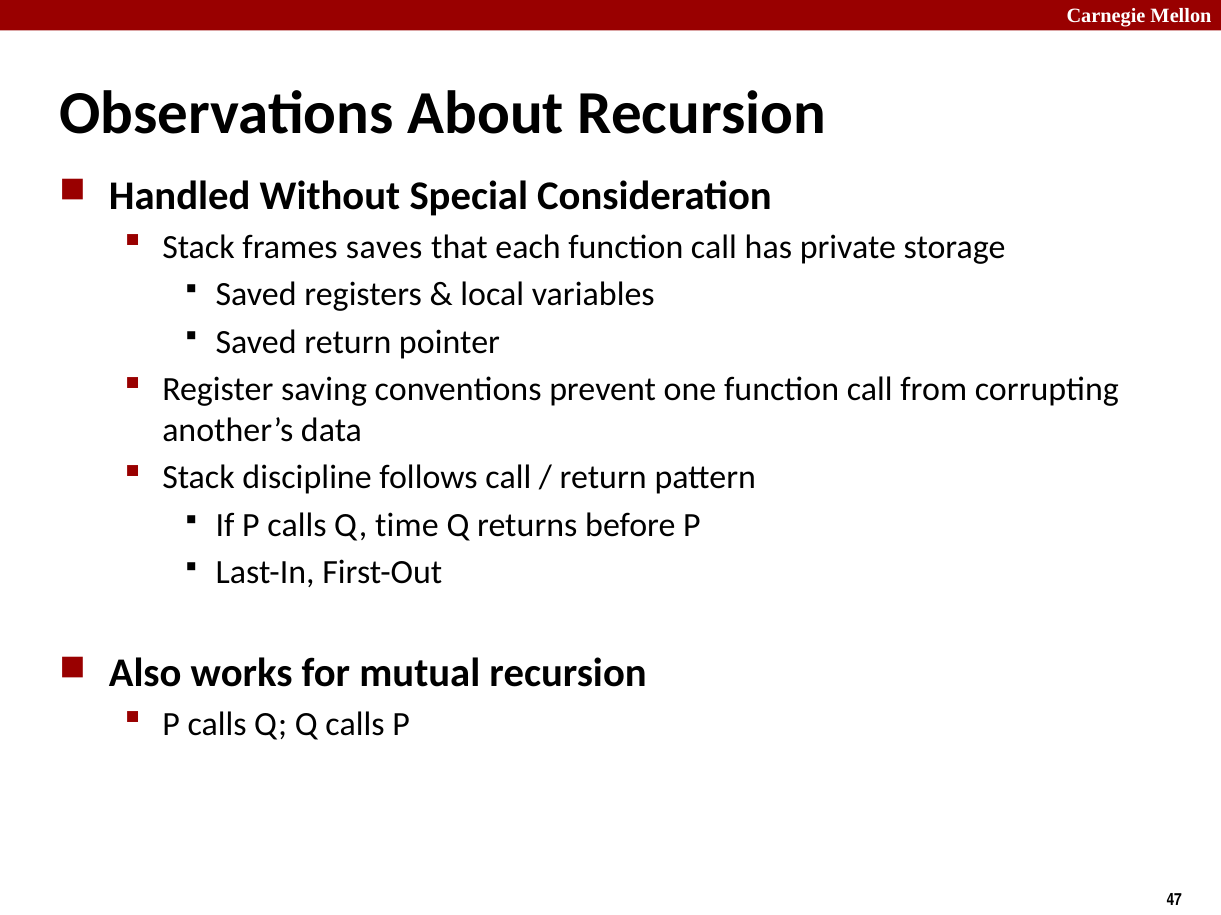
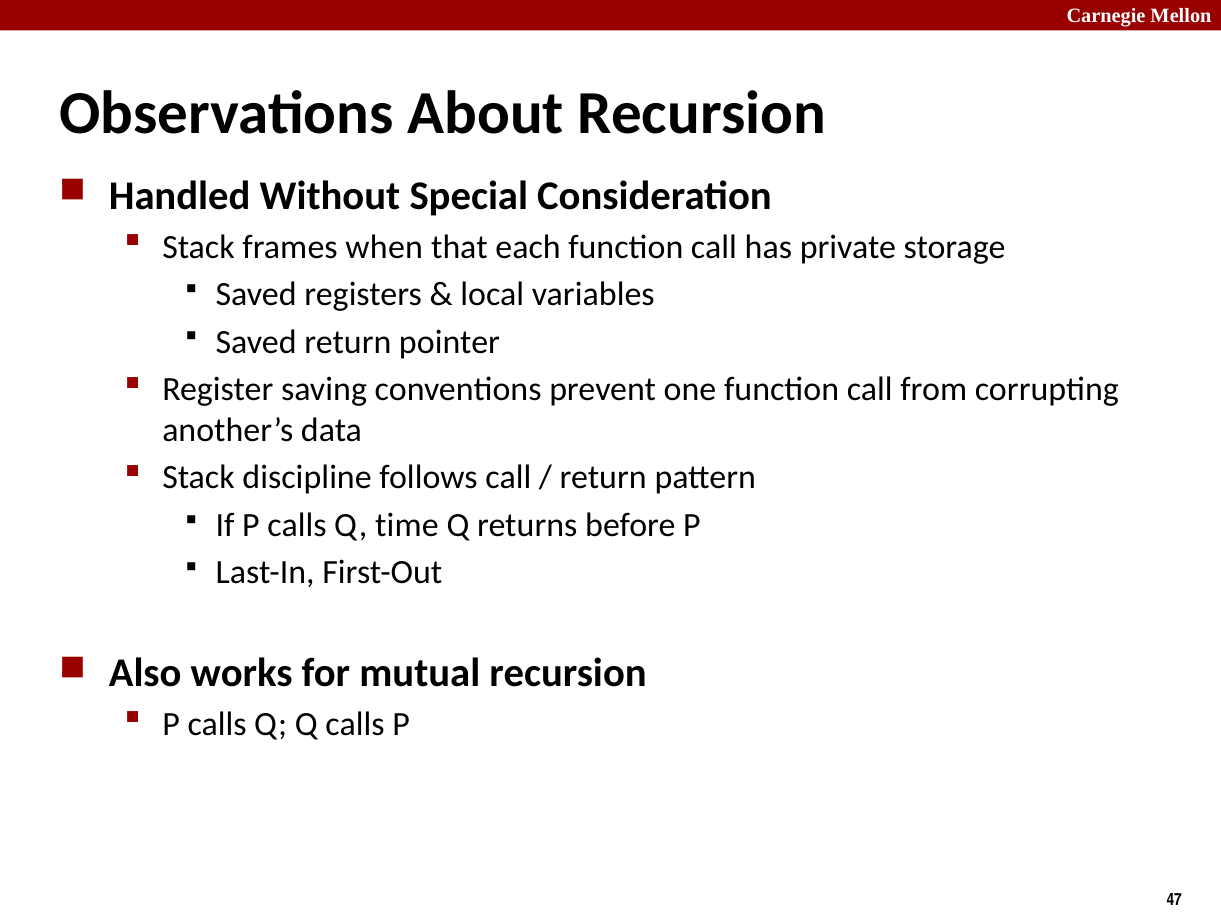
saves: saves -> when
